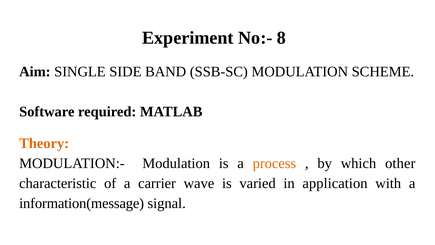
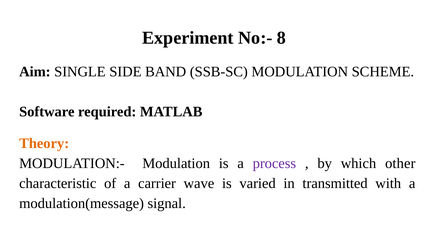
process colour: orange -> purple
application: application -> transmitted
information(message: information(message -> modulation(message
